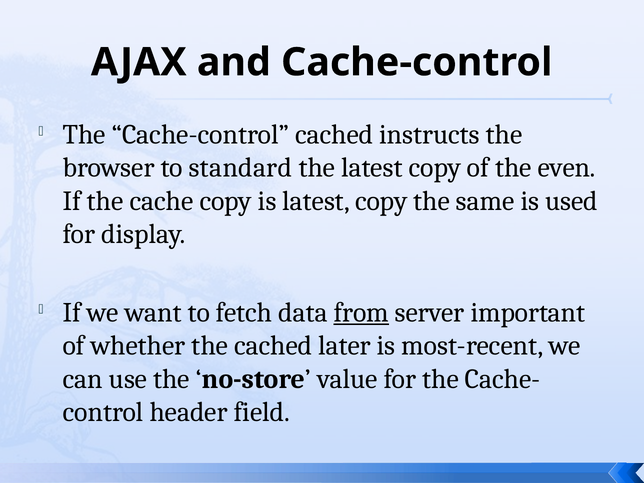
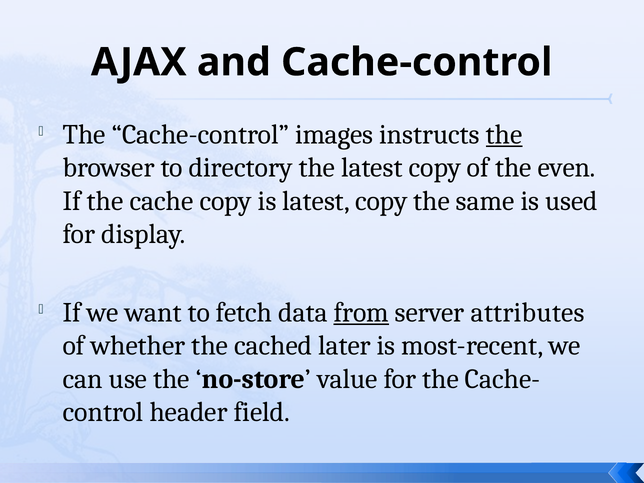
Cache-control cached: cached -> images
the at (504, 134) underline: none -> present
standard: standard -> directory
important: important -> attributes
